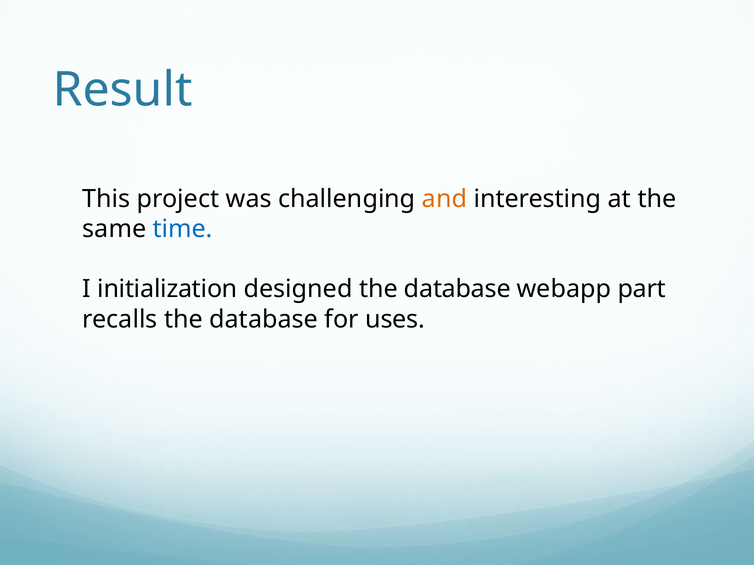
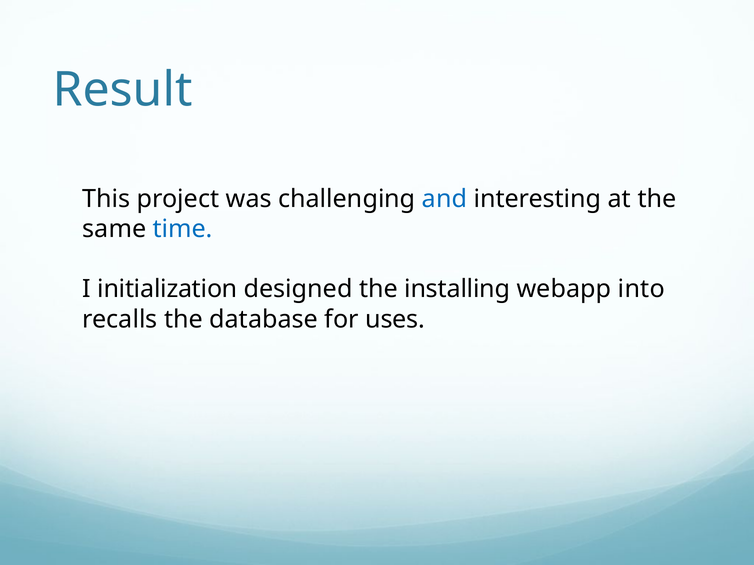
and colour: orange -> blue
designed the database: database -> installing
part: part -> into
